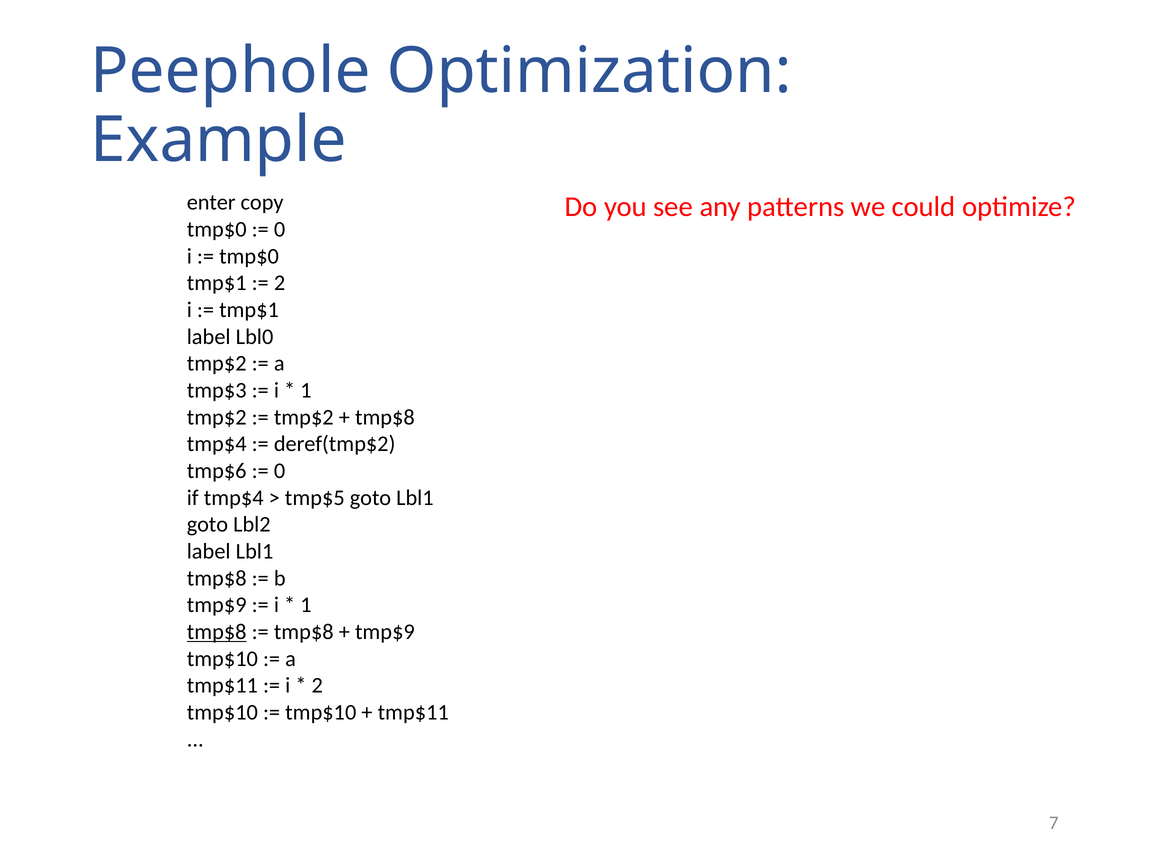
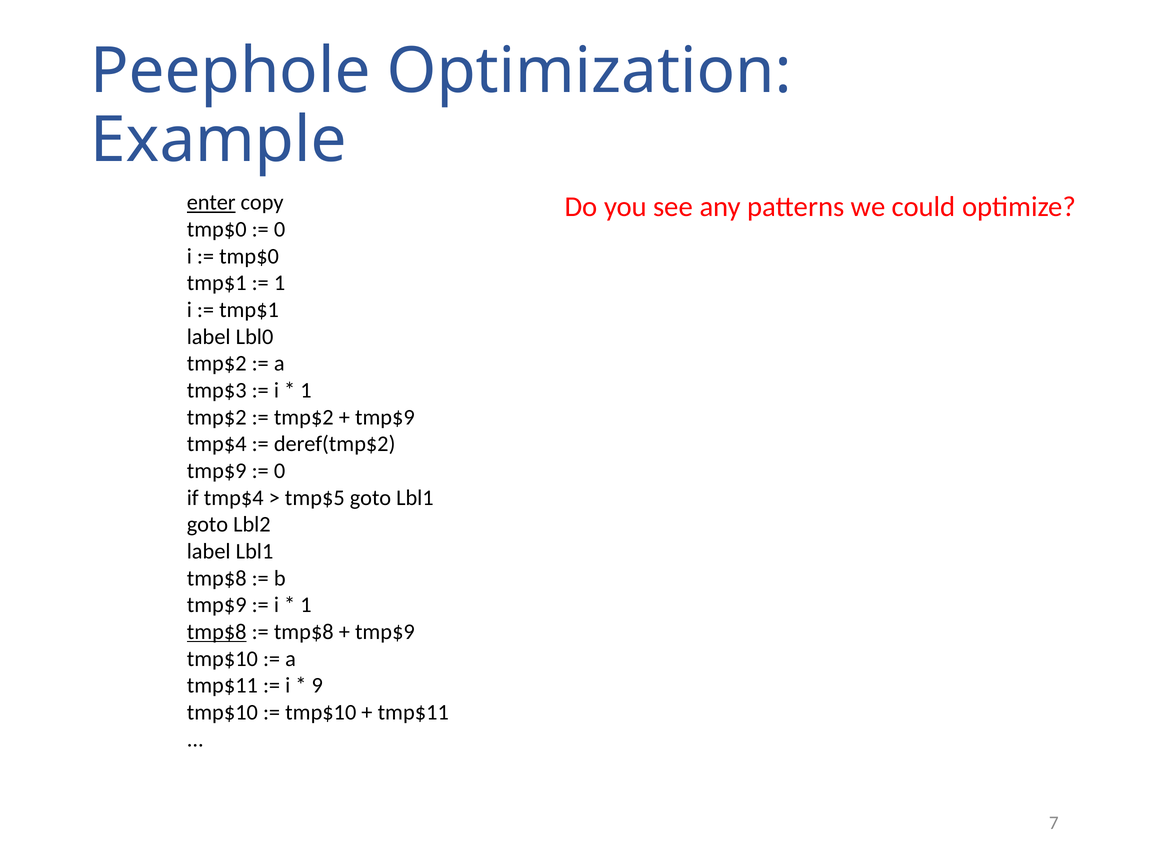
enter underline: none -> present
2 at (280, 283): 2 -> 1
tmp$8 at (385, 417): tmp$8 -> tmp$9
tmp$6 at (217, 471): tmp$6 -> tmp$9
2 at (317, 685): 2 -> 9
